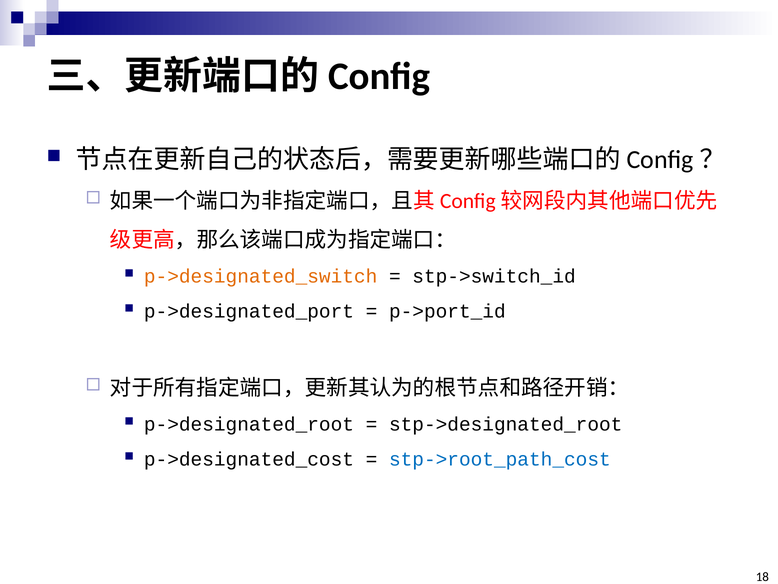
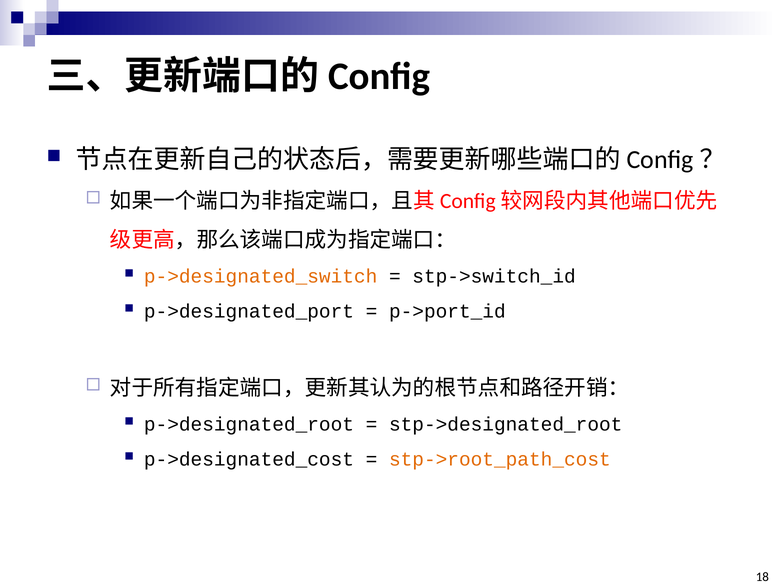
stp->root_path_cost colour: blue -> orange
